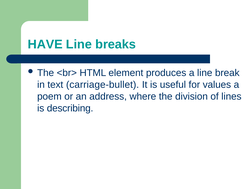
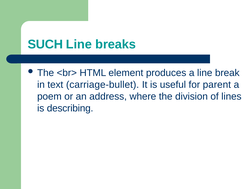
HAVE: HAVE -> SUCH
values: values -> parent
